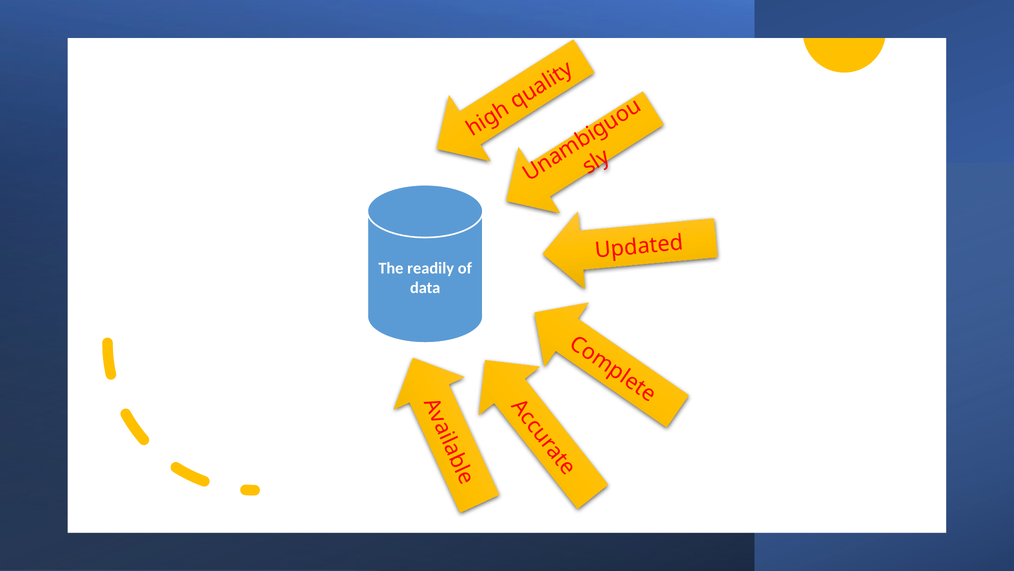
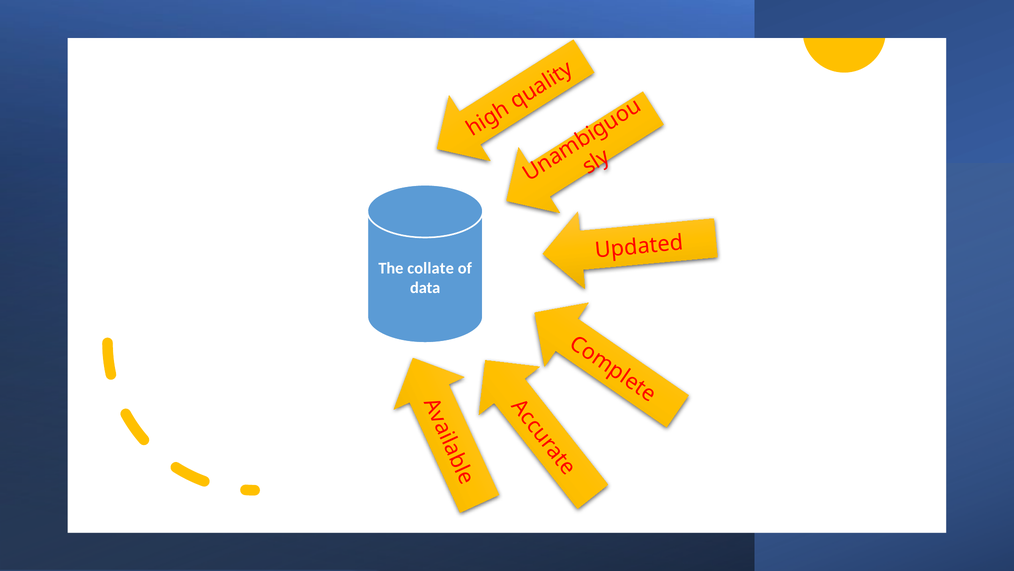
readily: readily -> collate
